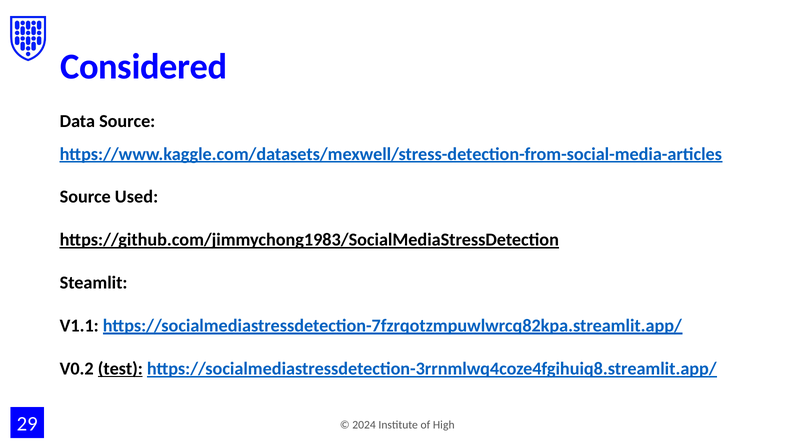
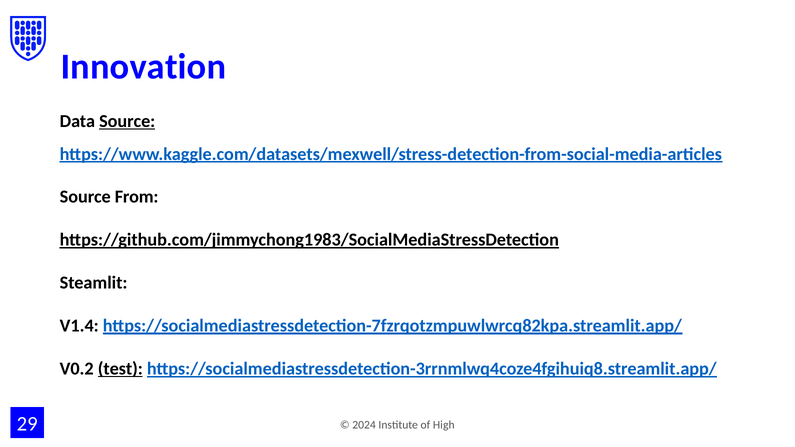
Considered: Considered -> Innovation
Source at (127, 121) underline: none -> present
Used: Used -> From
V1.1: V1.1 -> V1.4
